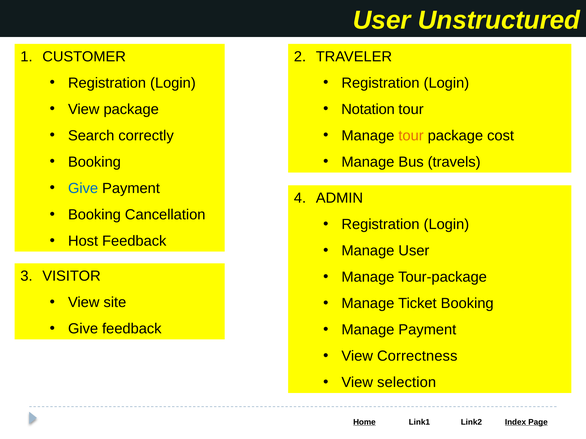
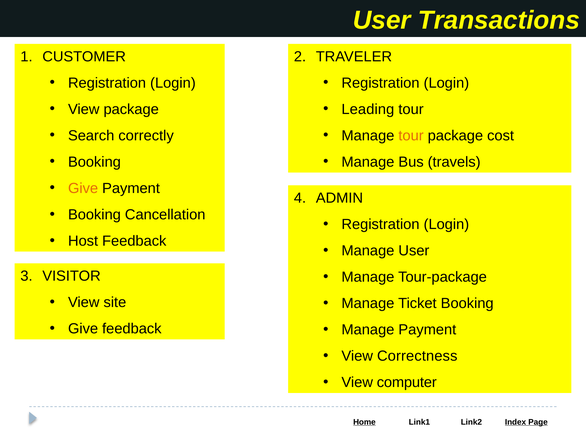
Unstructured: Unstructured -> Transactions
Notation: Notation -> Leading
Give at (83, 188) colour: blue -> orange
selection: selection -> computer
